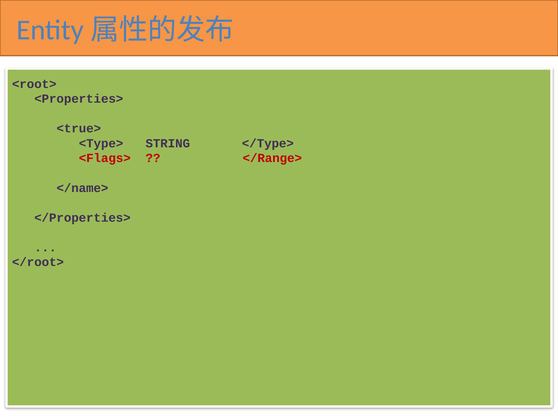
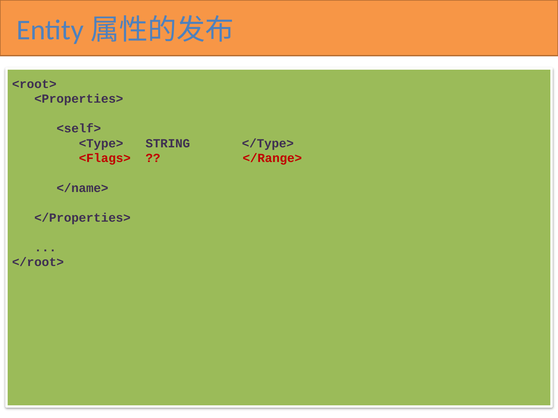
<true>: <true> -> <self>
